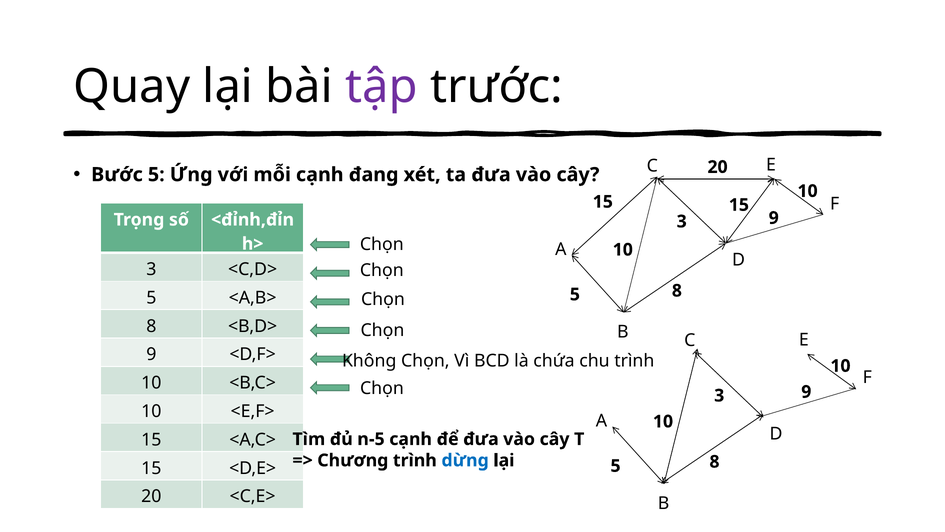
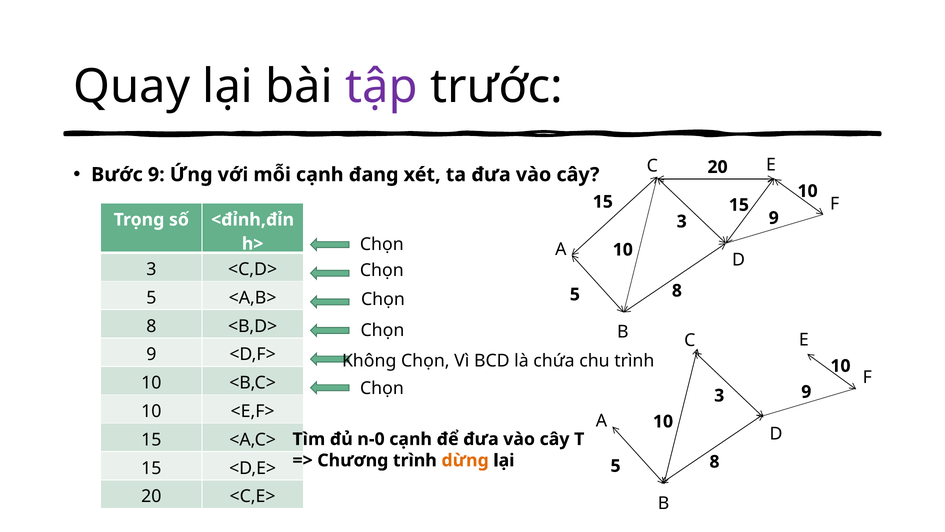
Bước 5: 5 -> 9
n-5: n-5 -> n-0
dừng colour: blue -> orange
